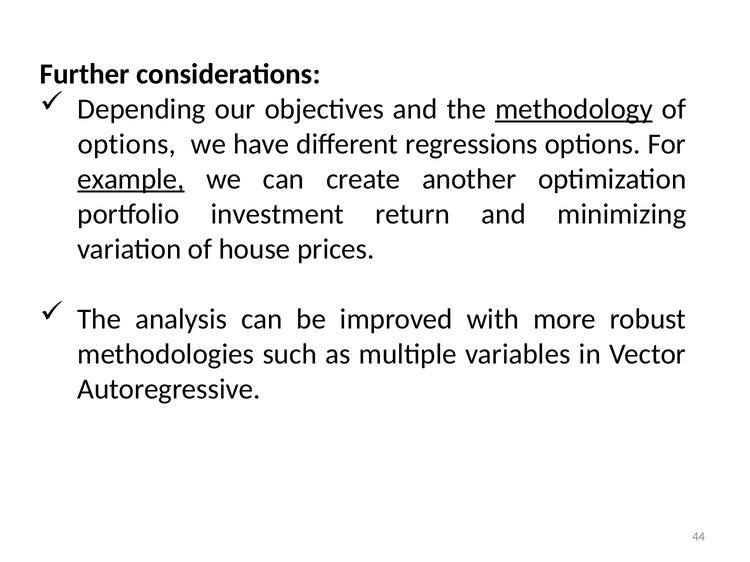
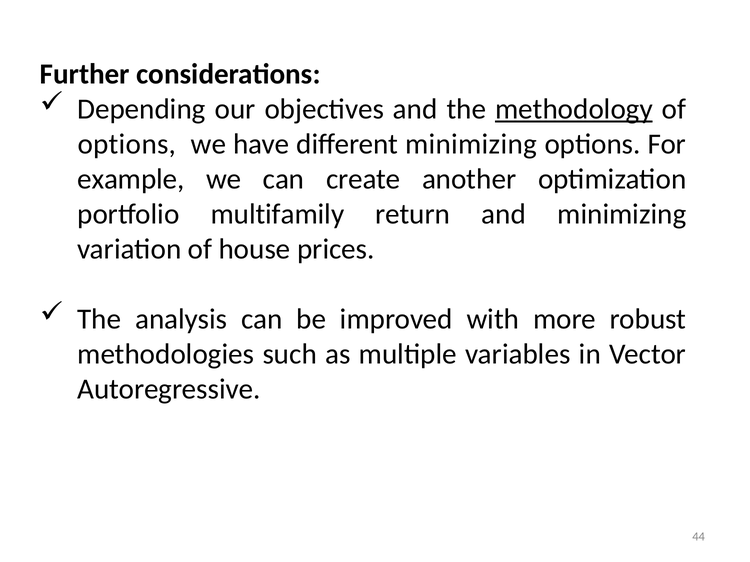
different regressions: regressions -> minimizing
example underline: present -> none
investment: investment -> multifamily
